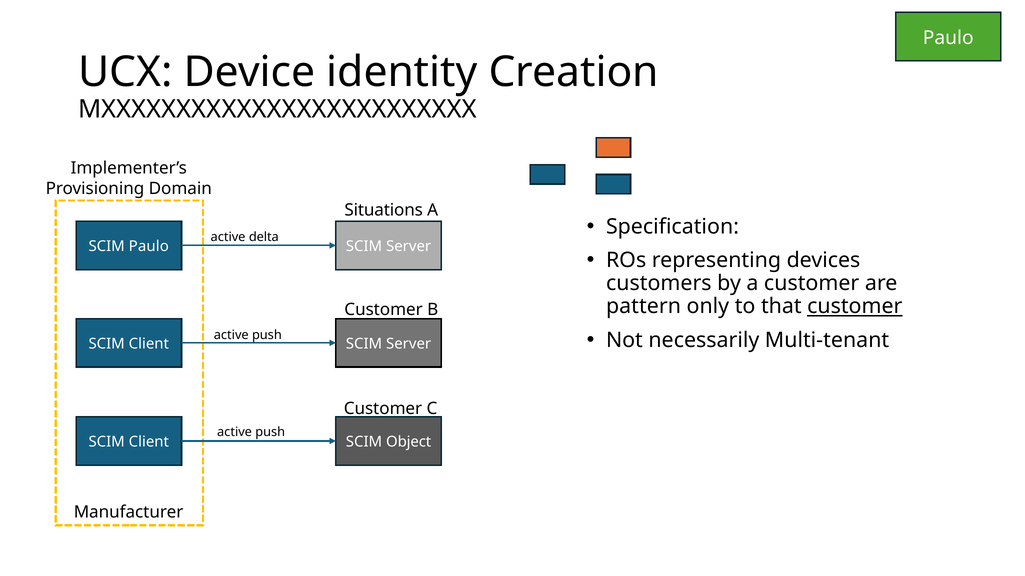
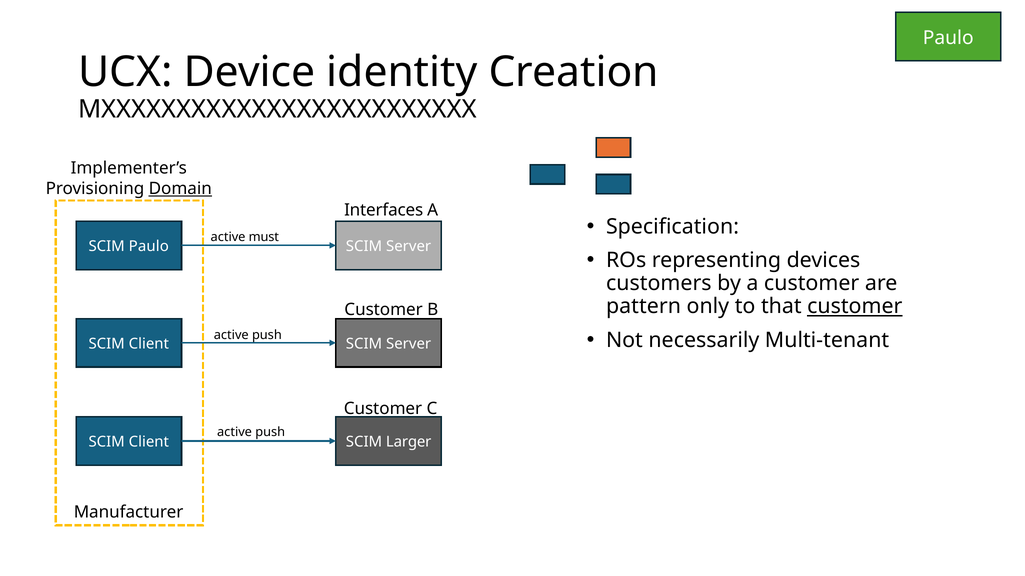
Domain underline: none -> present
Situations: Situations -> Interfaces
delta: delta -> must
Object: Object -> Larger
